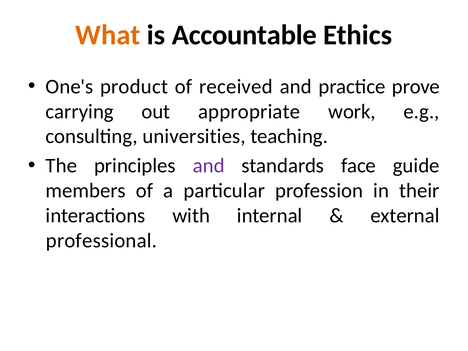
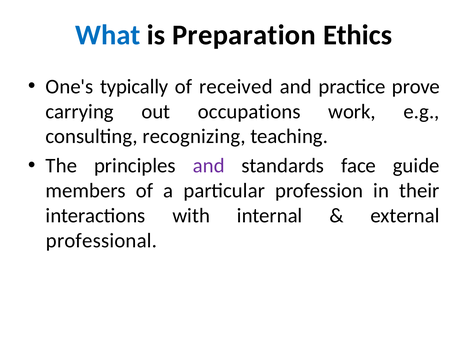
What colour: orange -> blue
Accountable: Accountable -> Preparation
product: product -> typically
appropriate: appropriate -> occupations
universities: universities -> recognizing
